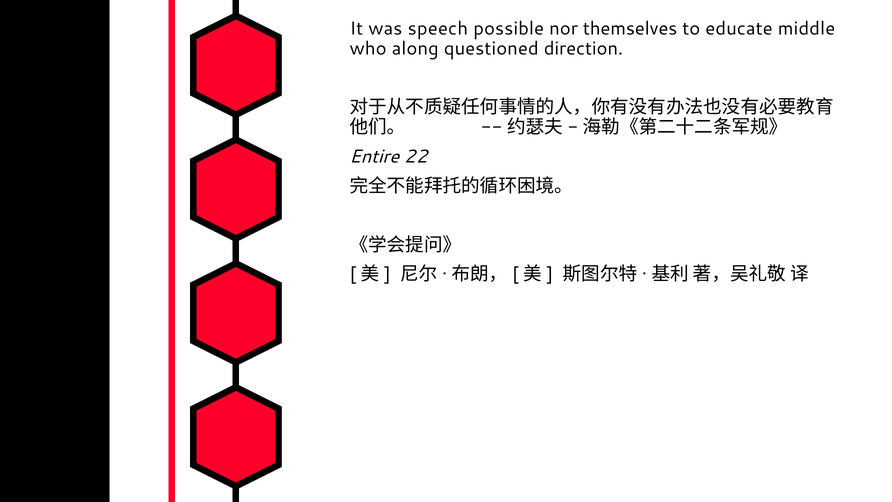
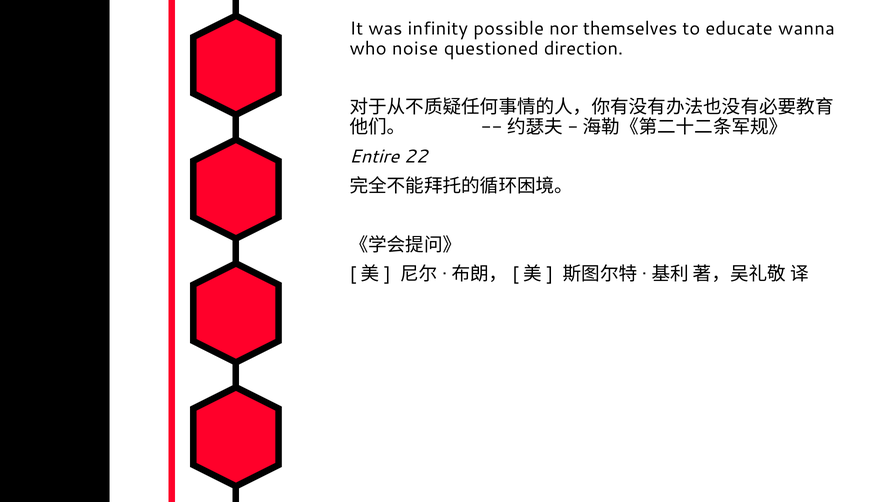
speech: speech -> infinity
middle: middle -> wanna
along: along -> noise
